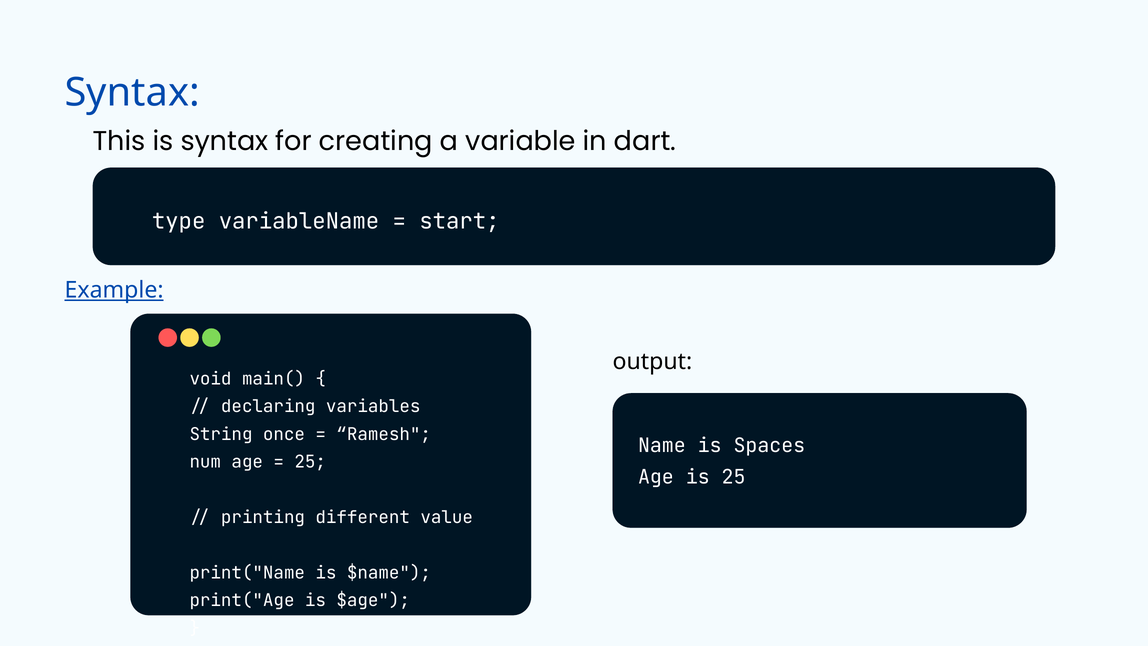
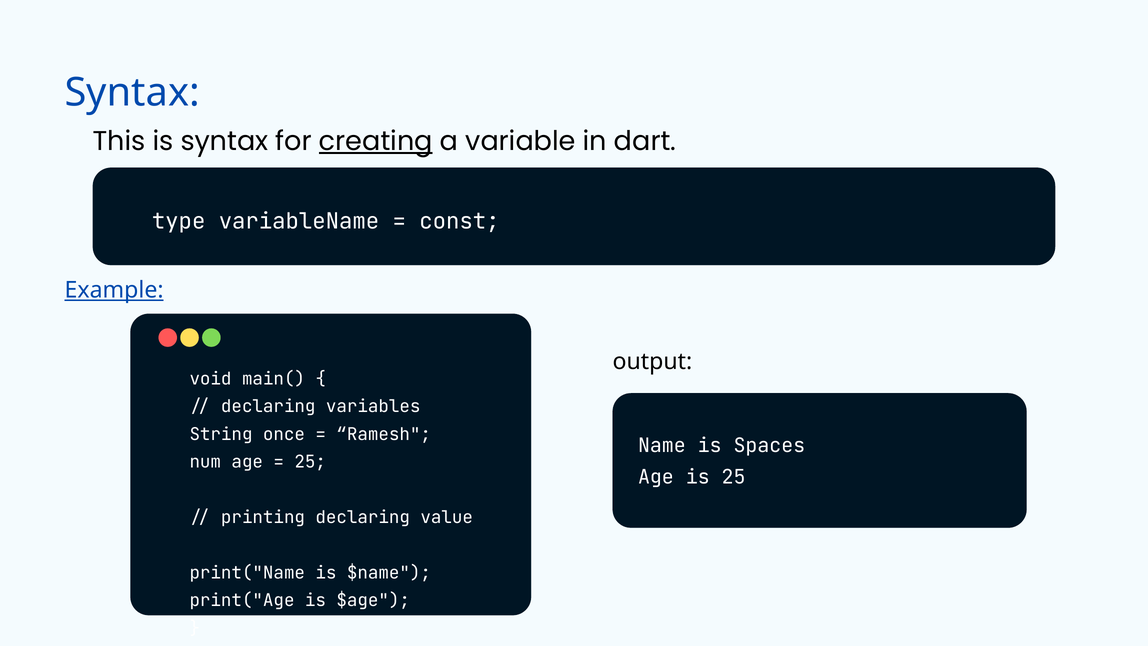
creating underline: none -> present
start: start -> const
printing different: different -> declaring
